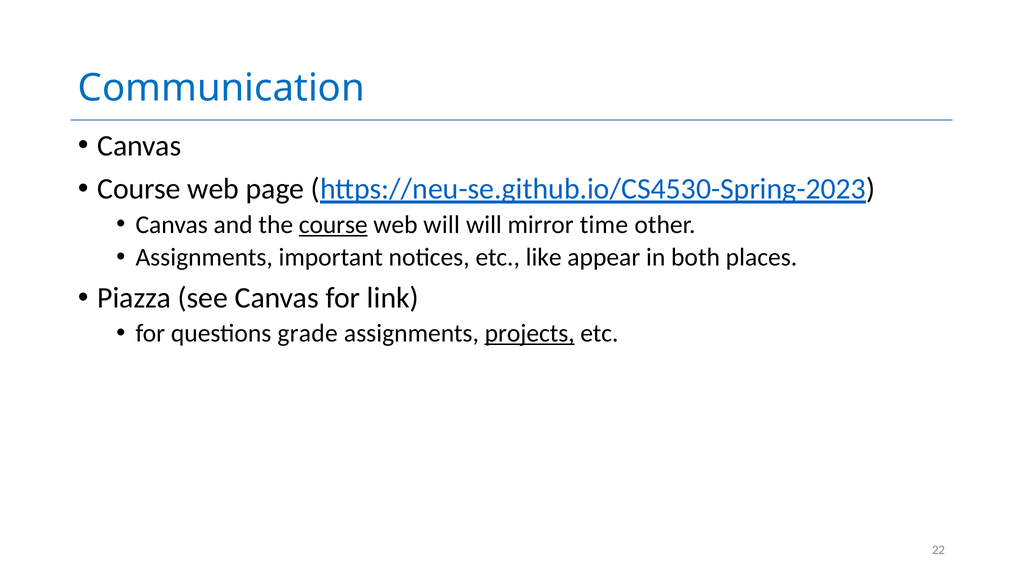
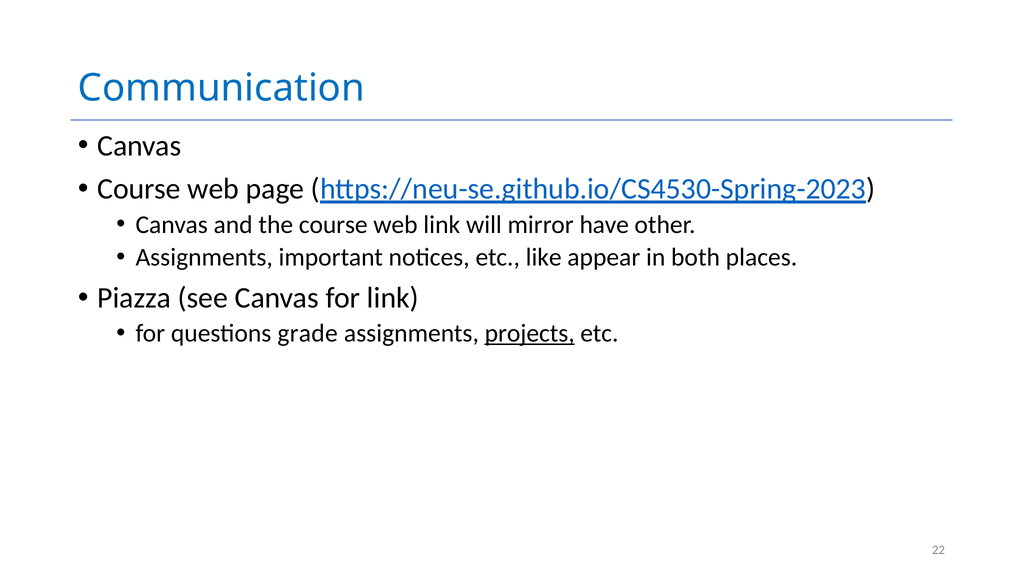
course at (333, 224) underline: present -> none
web will: will -> link
time: time -> have
